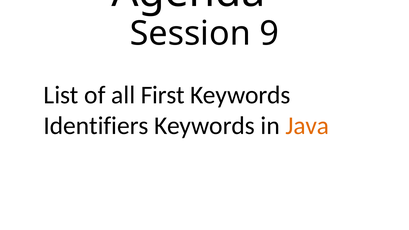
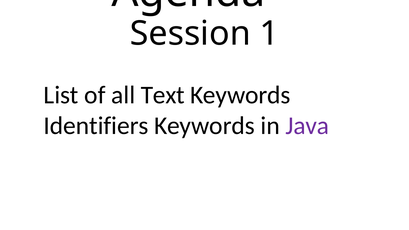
9: 9 -> 1
First: First -> Text
Java colour: orange -> purple
